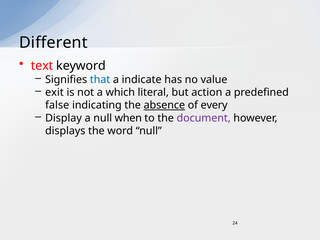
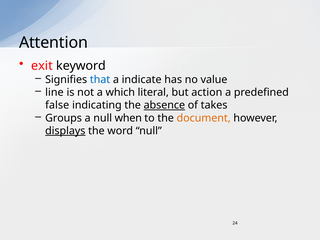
Different: Different -> Attention
text: text -> exit
exit: exit -> line
every: every -> takes
Display: Display -> Groups
document colour: purple -> orange
displays underline: none -> present
